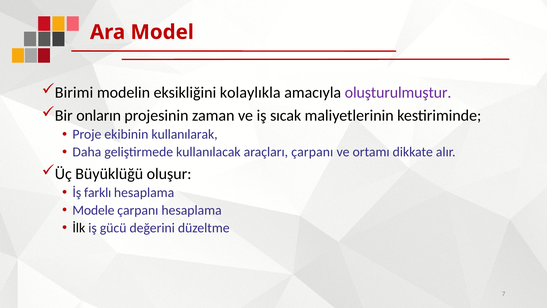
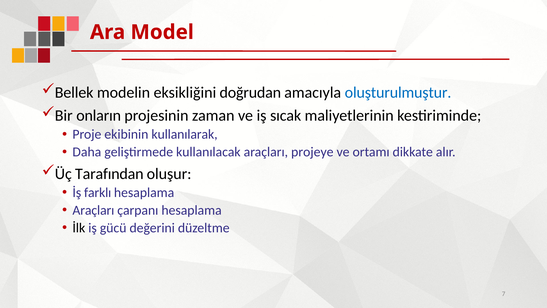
Birimi: Birimi -> Bellek
kolaylıkla: kolaylıkla -> doğrudan
oluşturulmuştur colour: purple -> blue
araçları çarpanı: çarpanı -> projeye
Büyüklüğü: Büyüklüğü -> Tarafından
Modele at (93, 210): Modele -> Araçları
